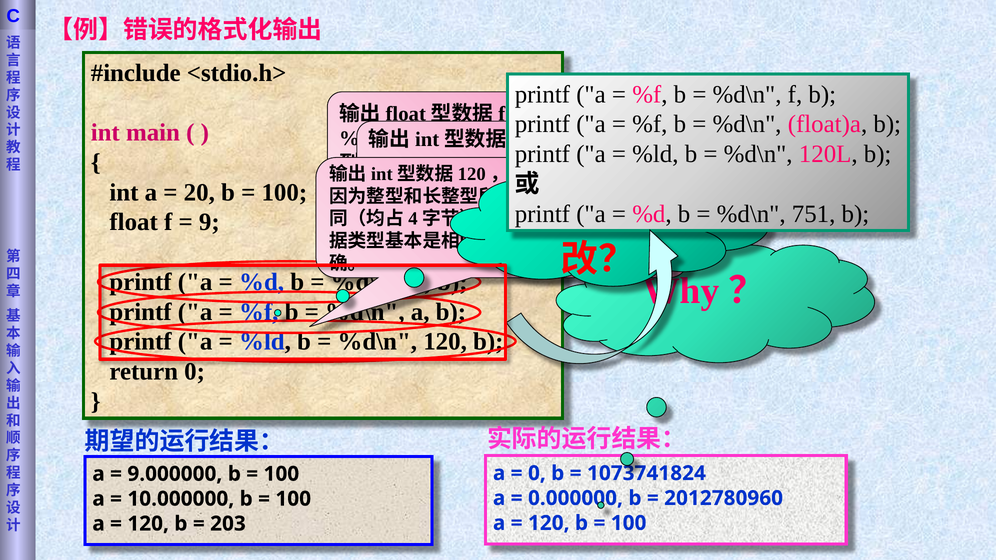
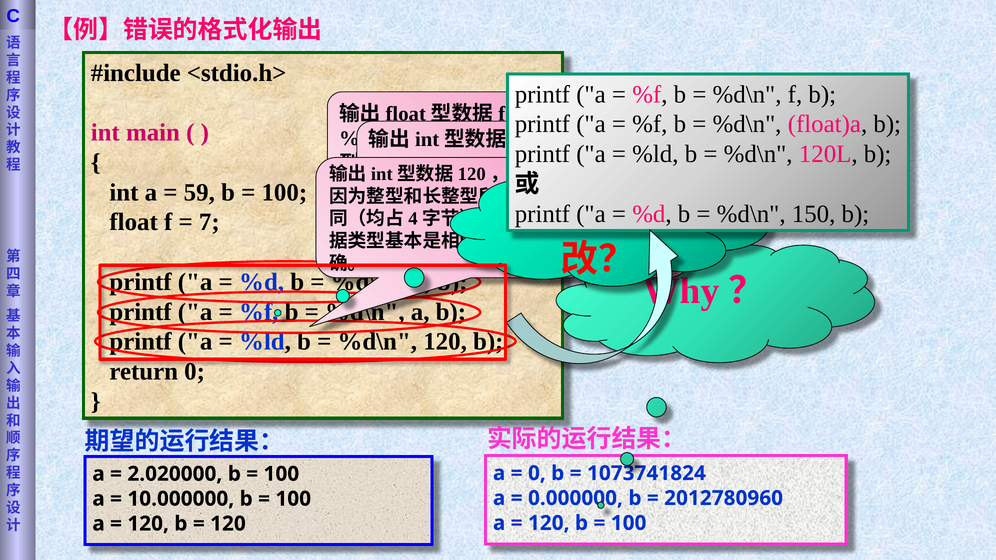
20: 20 -> 59
751: 751 -> 150
9: 9 -> 7
9.000000: 9.000000 -> 2.020000
203 at (228, 524): 203 -> 120
